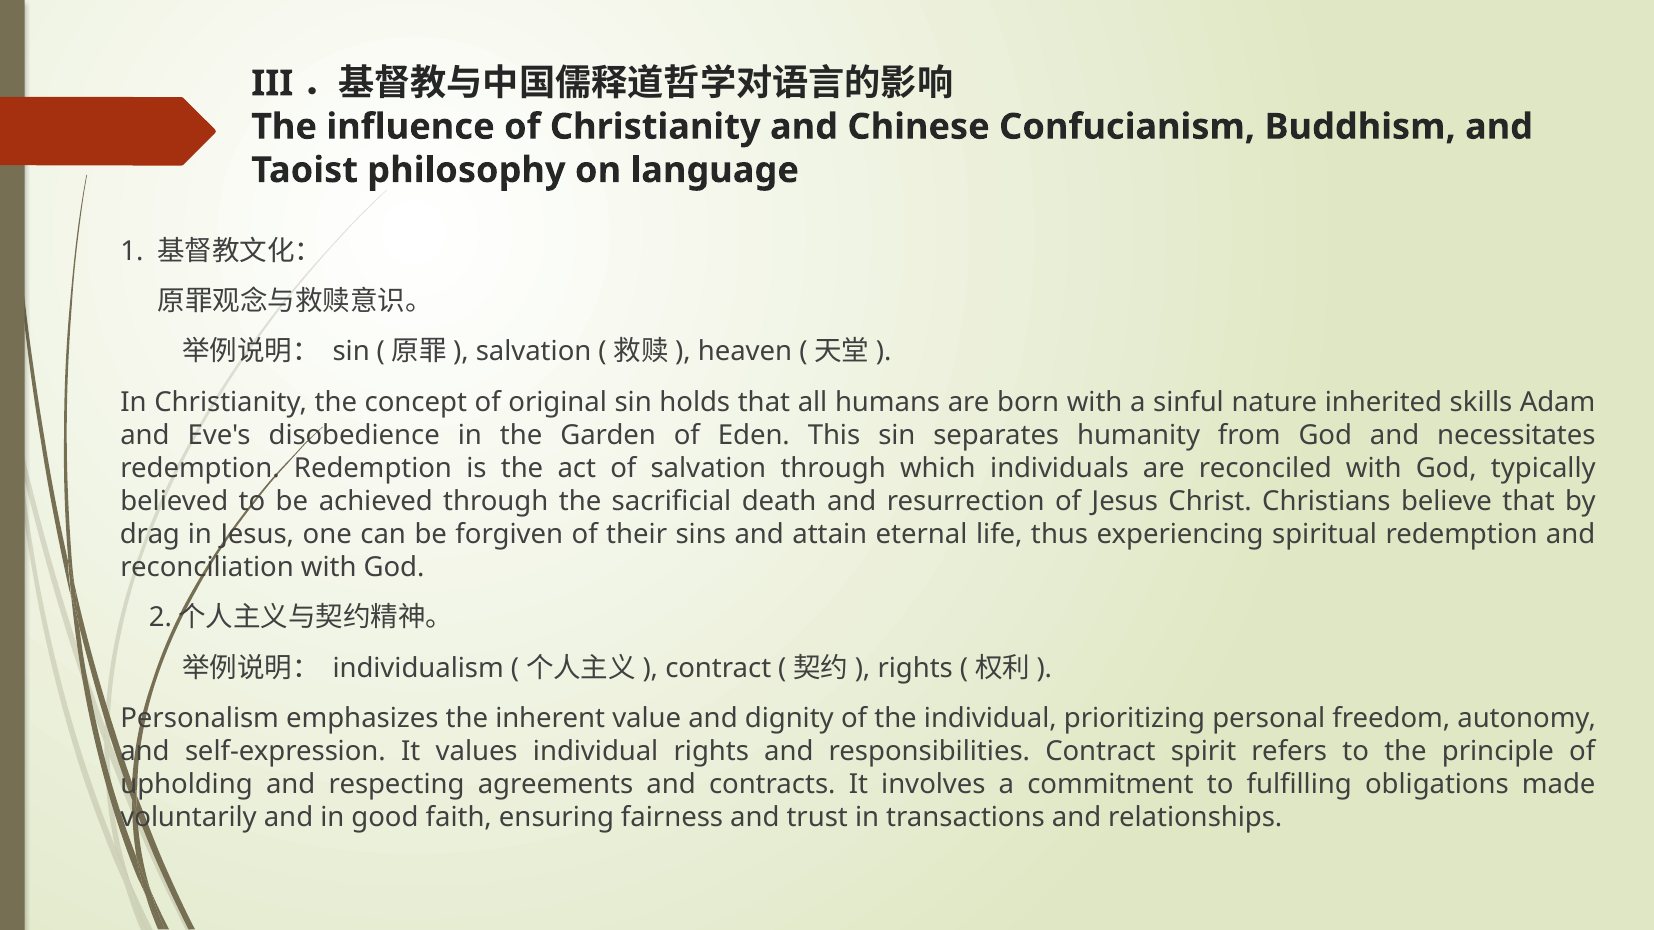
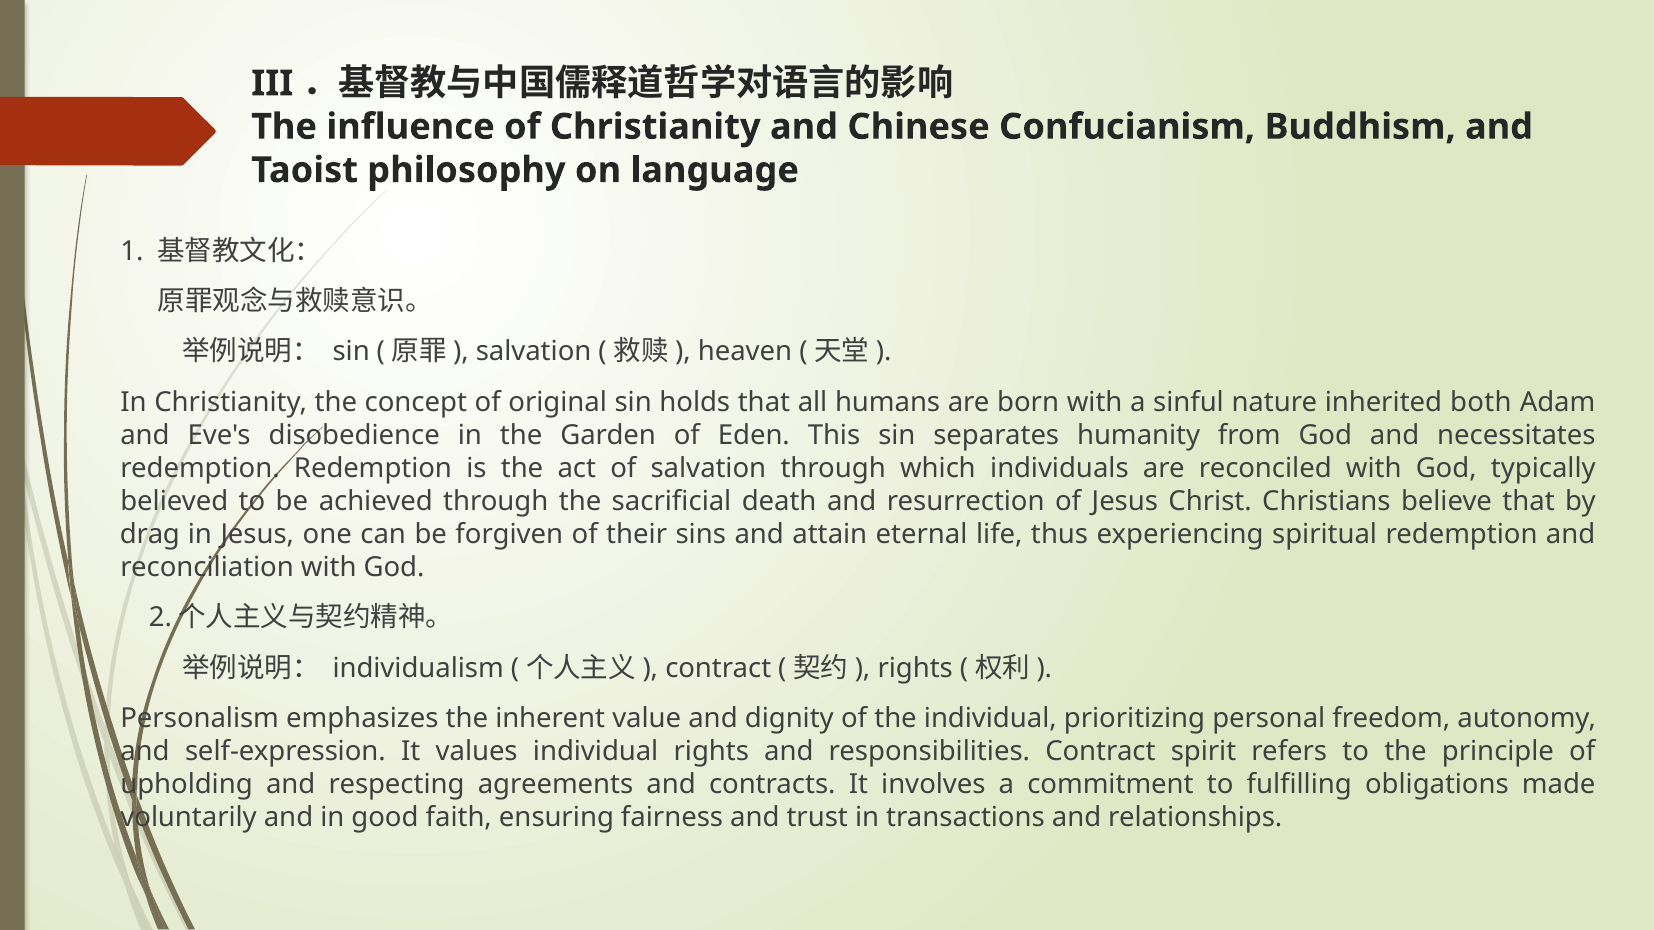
skills: skills -> both
